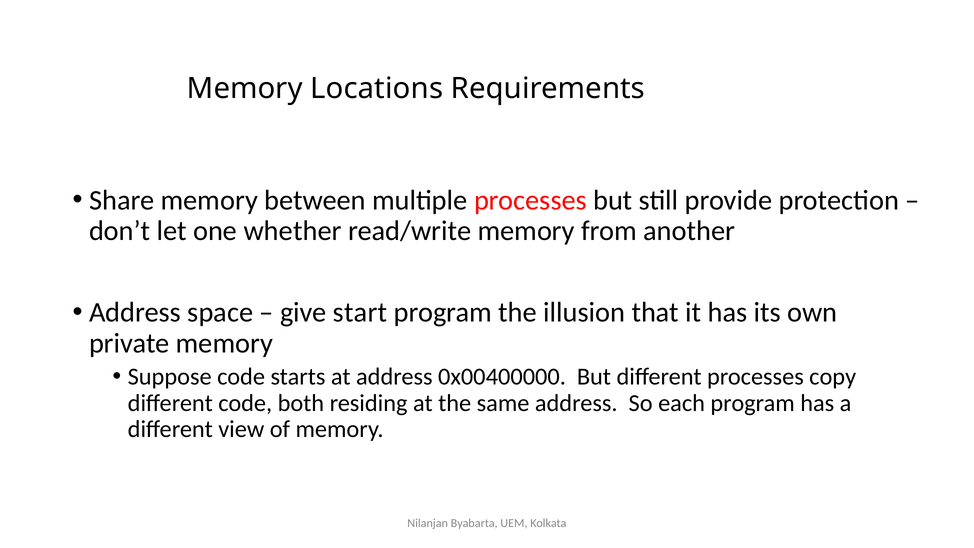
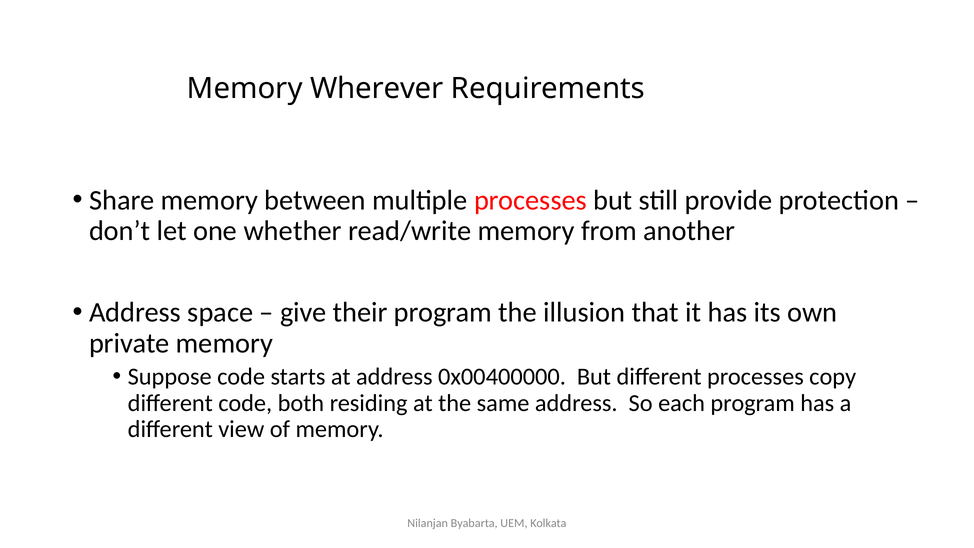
Locations: Locations -> Wherever
start: start -> their
